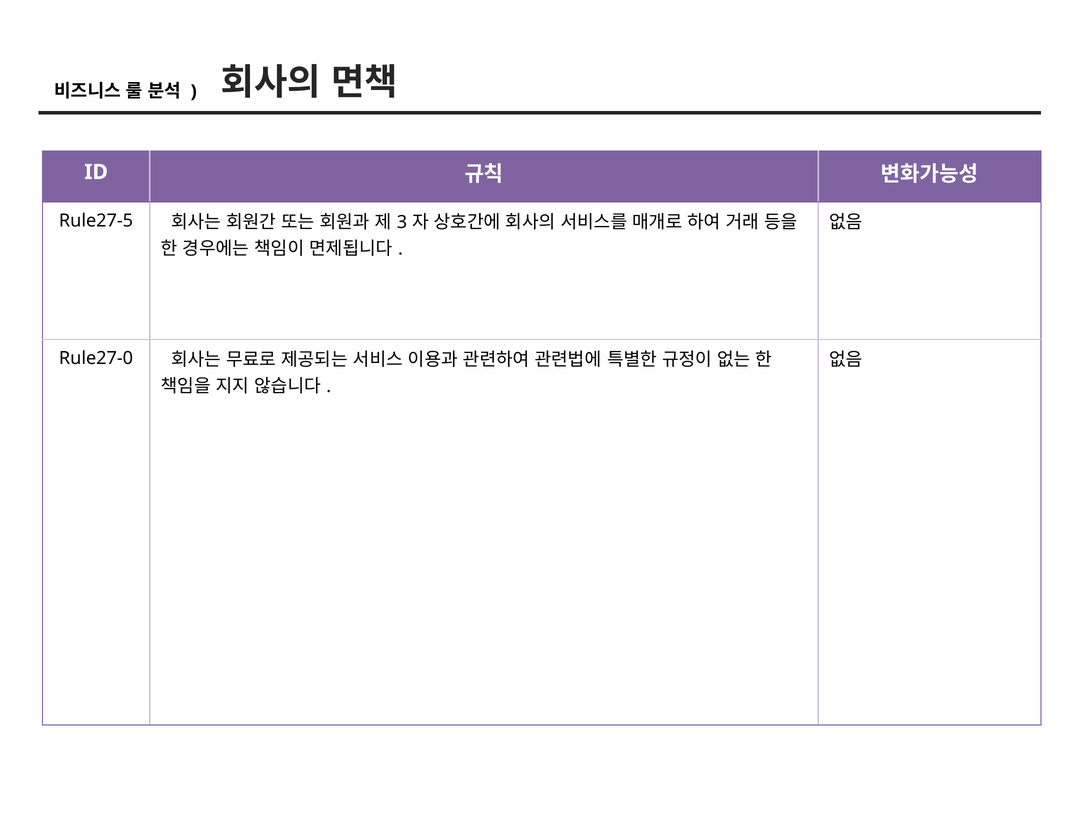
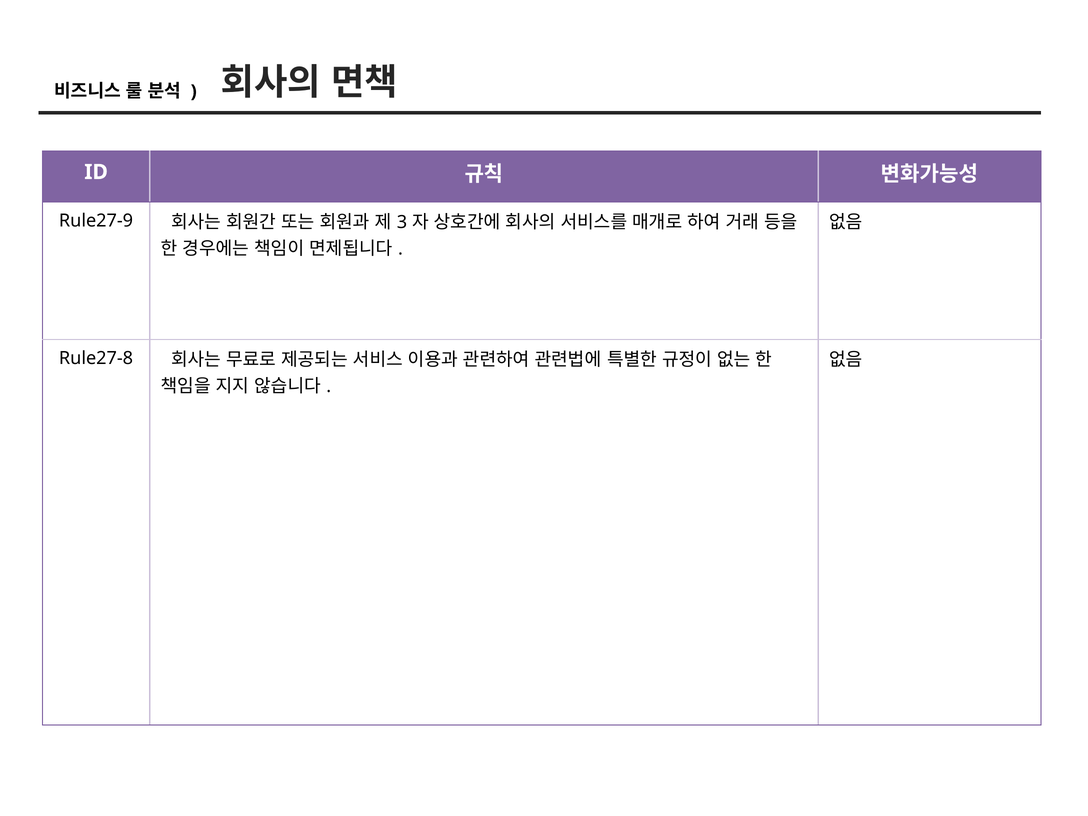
Rule27-5: Rule27-5 -> Rule27-9
Rule27-0: Rule27-0 -> Rule27-8
